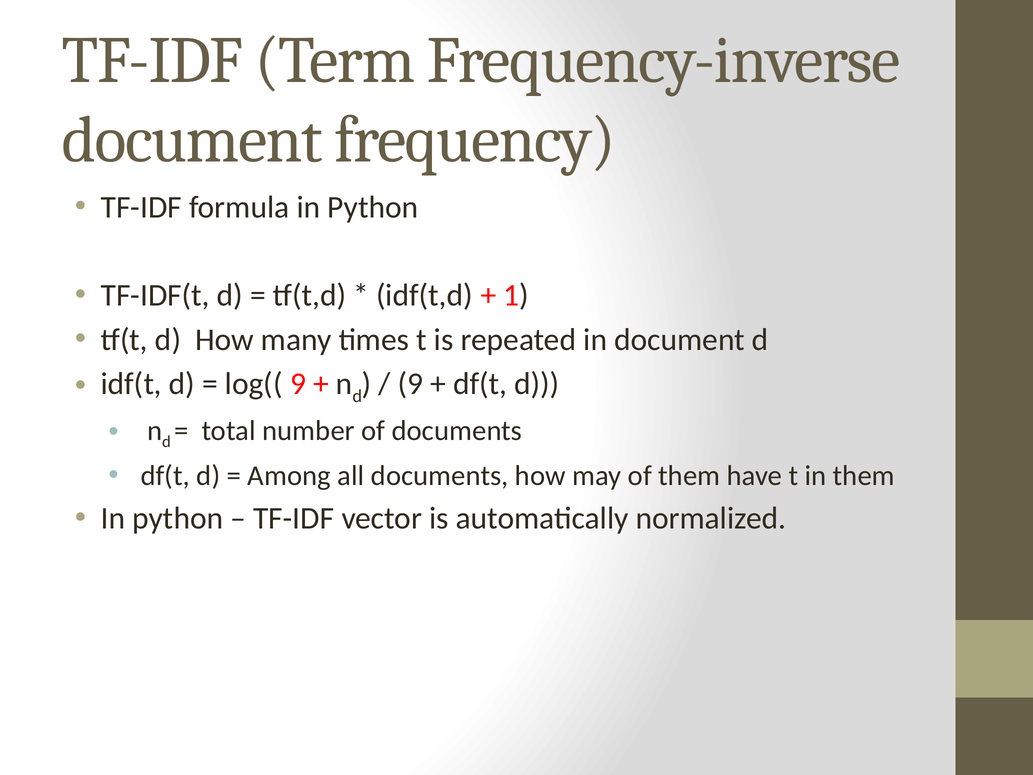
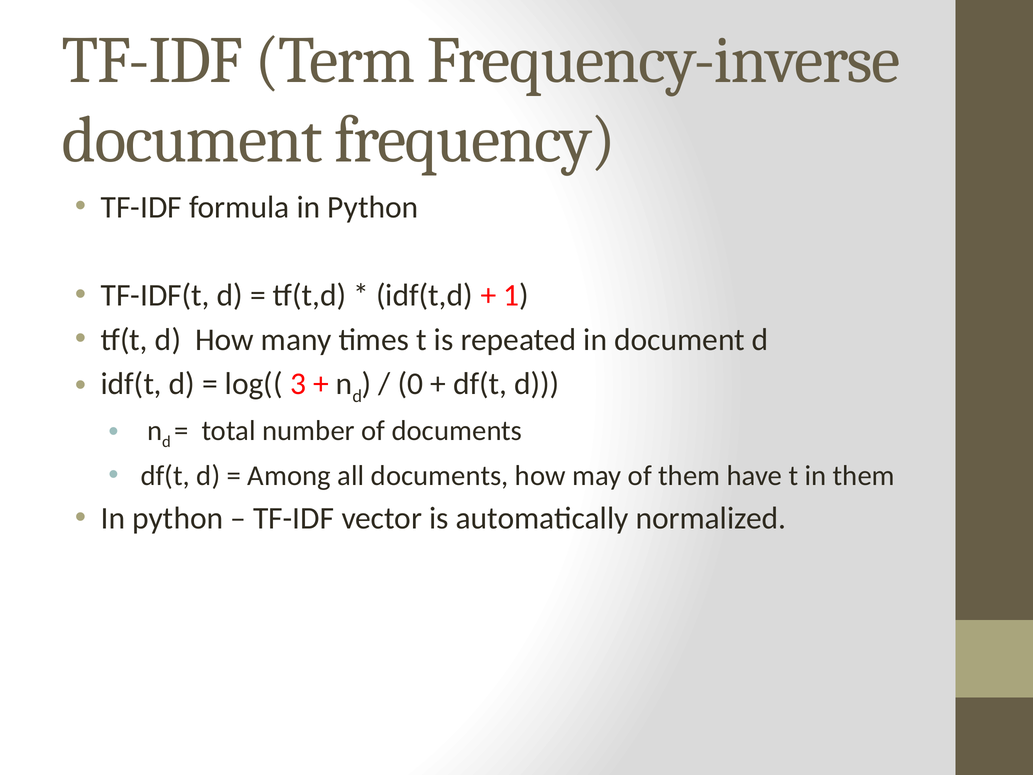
log(( 9: 9 -> 3
9 at (410, 384): 9 -> 0
